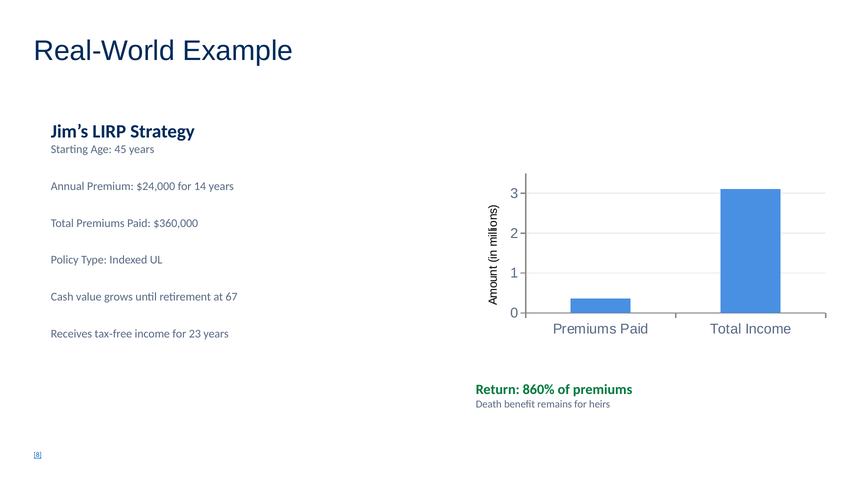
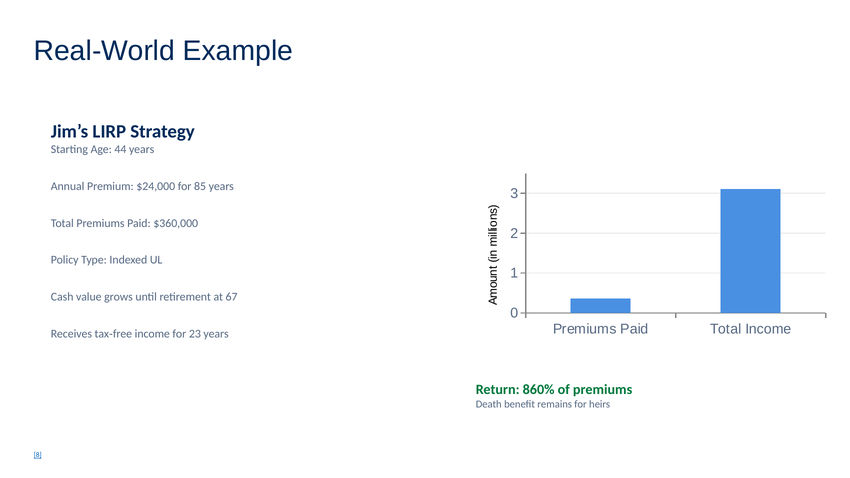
45: 45 -> 44
14: 14 -> 85
